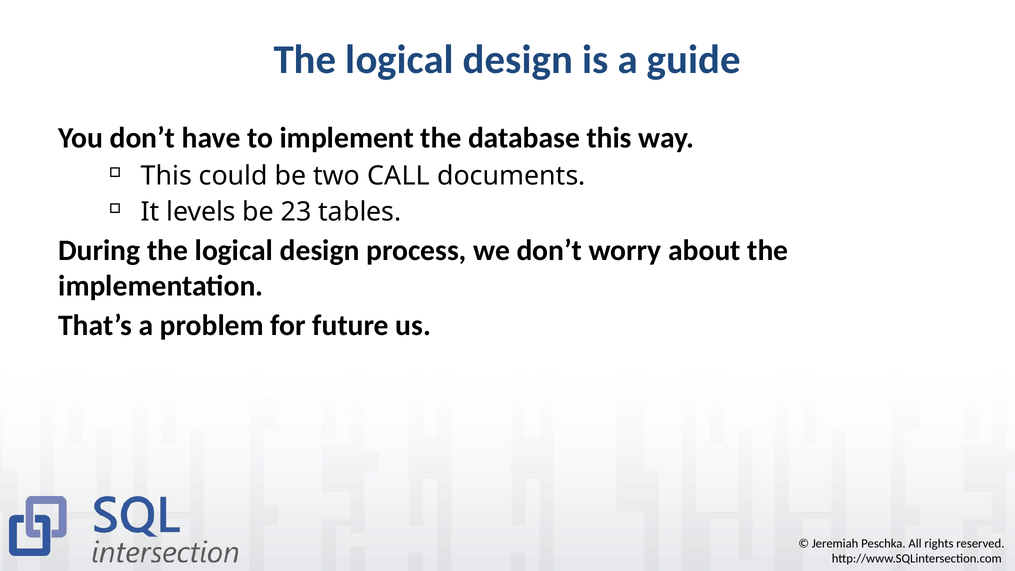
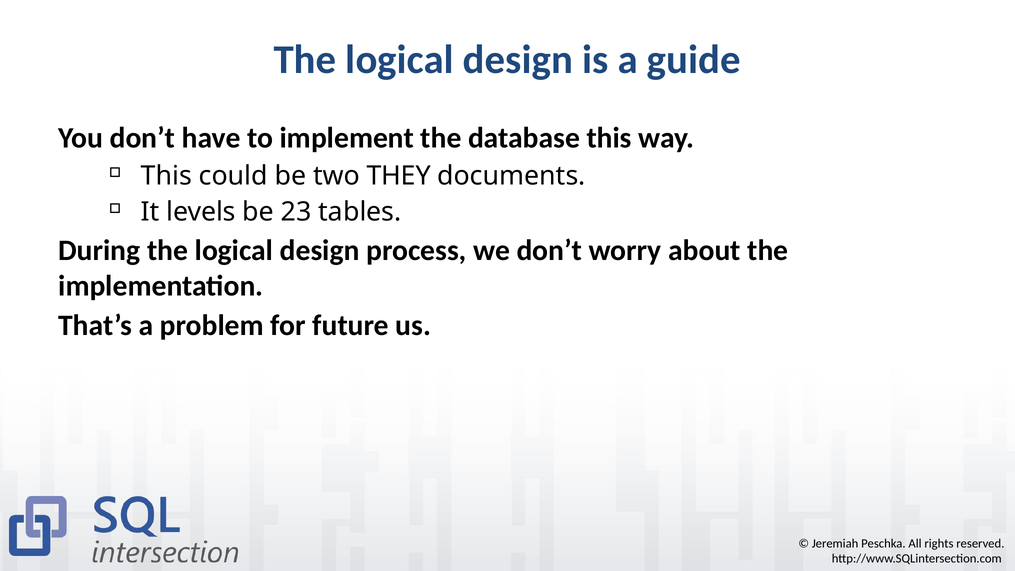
CALL: CALL -> THEY
